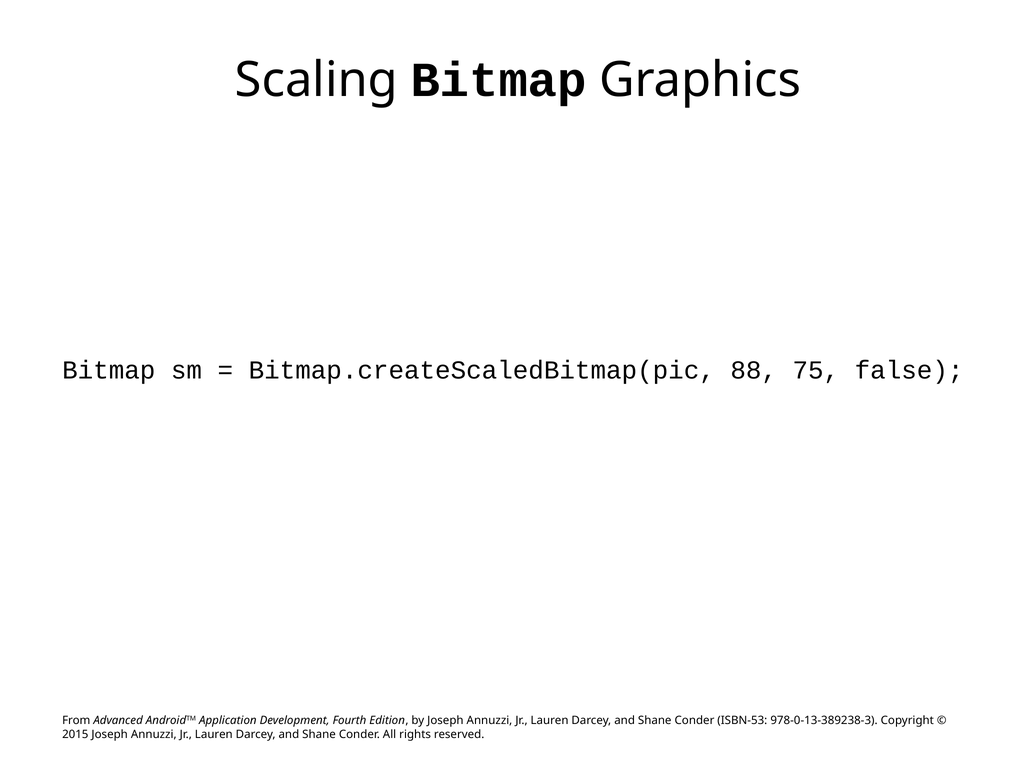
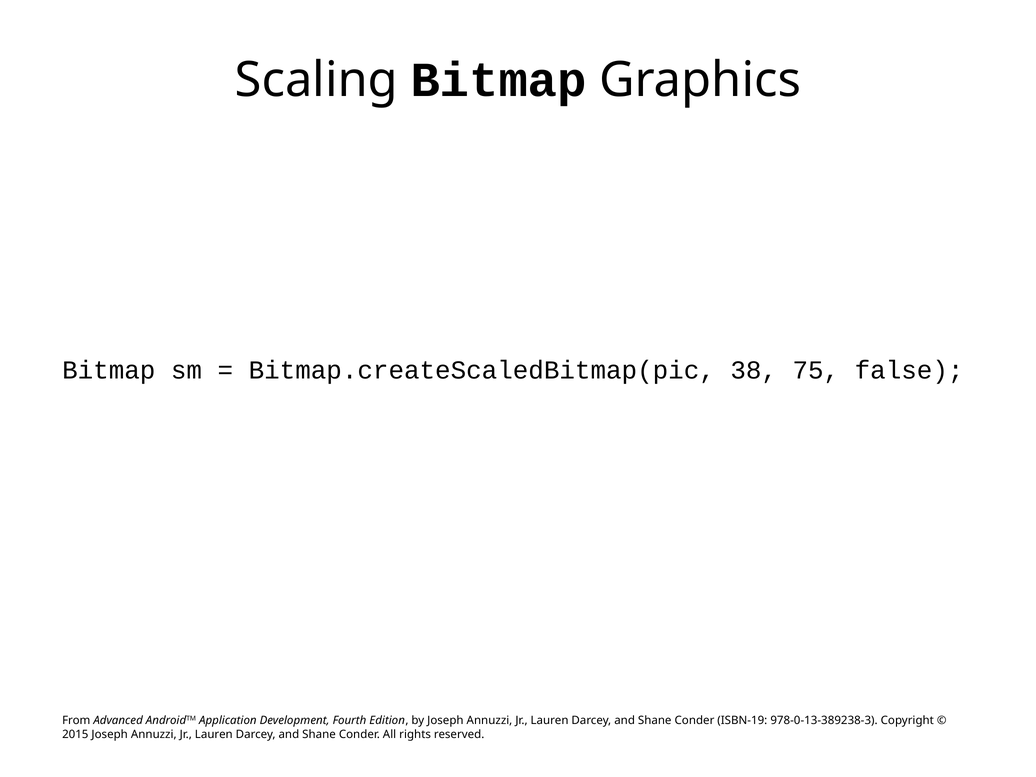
88: 88 -> 38
ISBN-53: ISBN-53 -> ISBN-19
